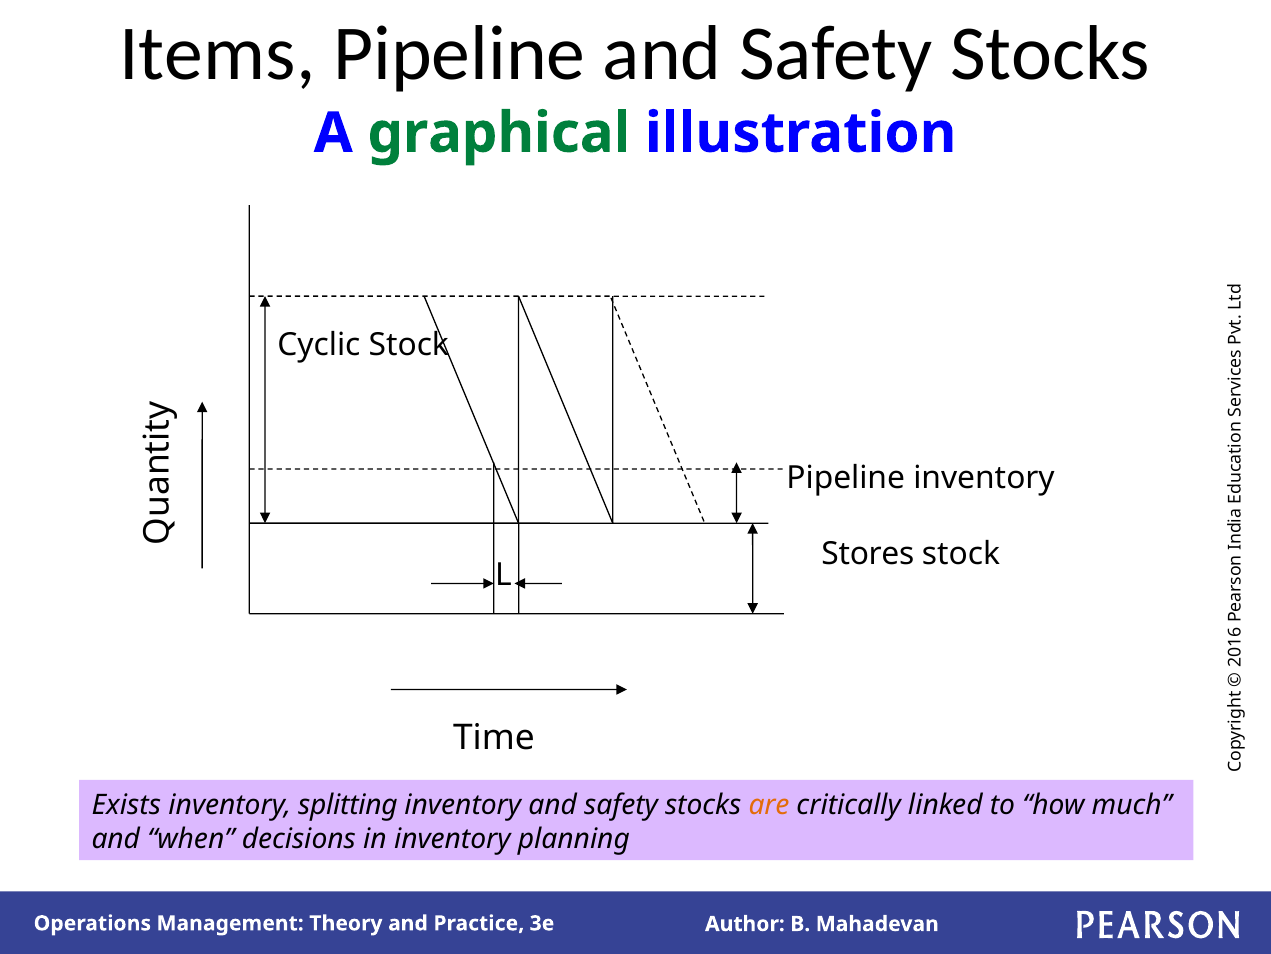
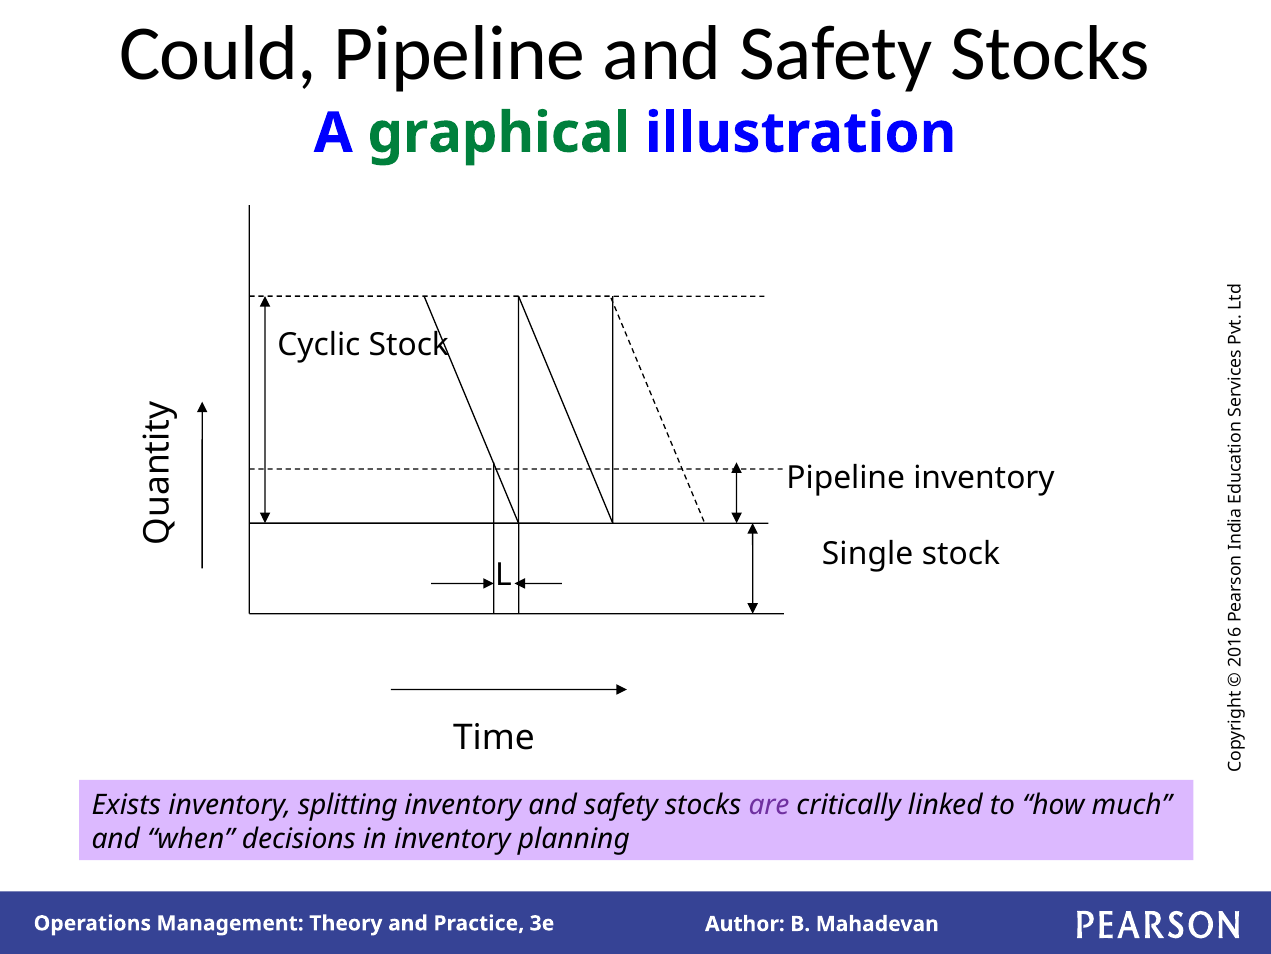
Items: Items -> Could
Stores: Stores -> Single
are colour: orange -> purple
